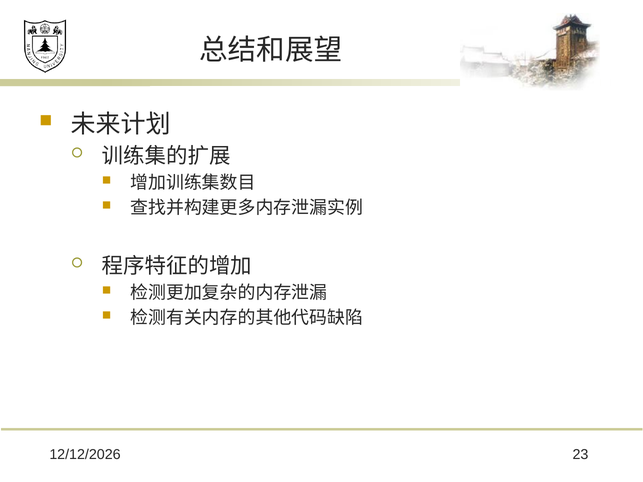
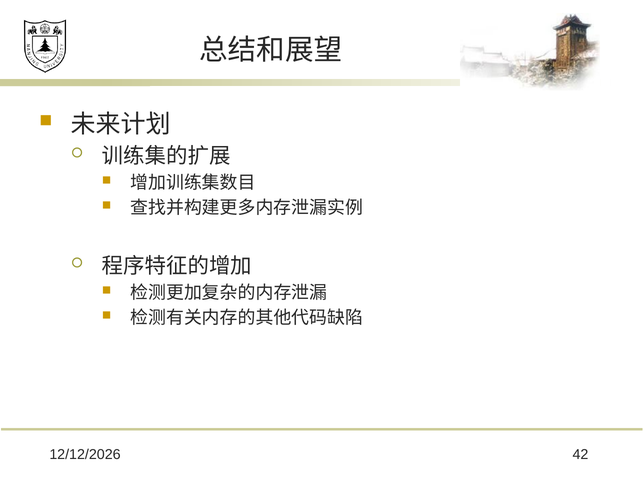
23: 23 -> 42
